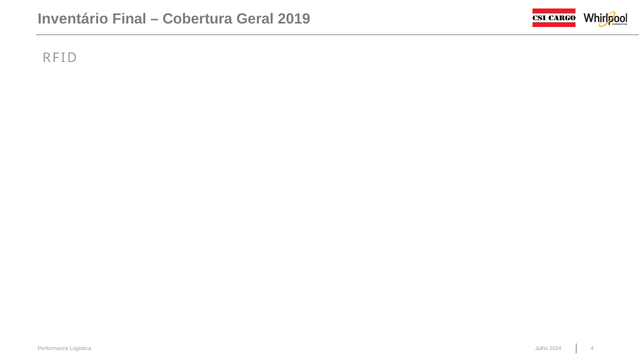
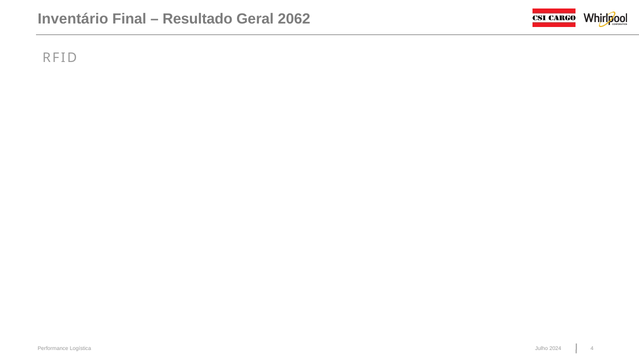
Cobertura: Cobertura -> Resultado
2019: 2019 -> 2062
